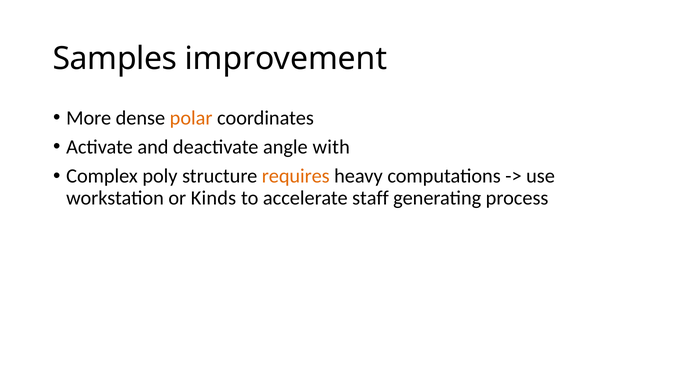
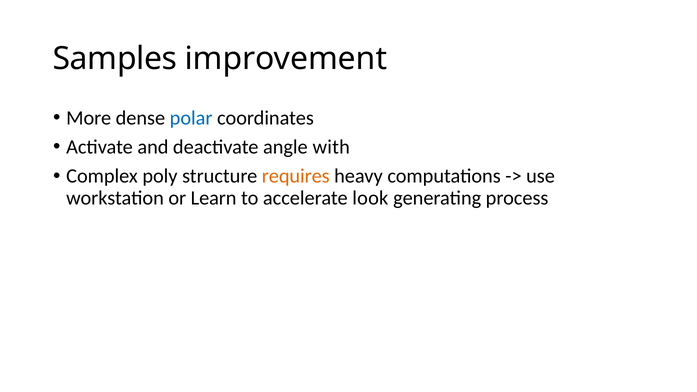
polar colour: orange -> blue
Kinds: Kinds -> Learn
staff: staff -> look
